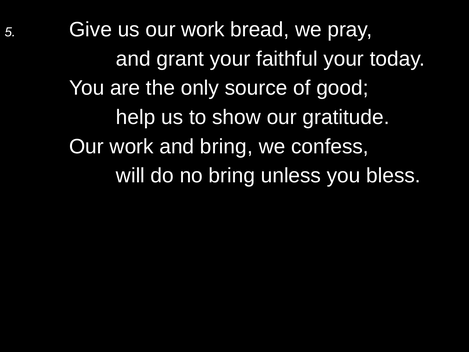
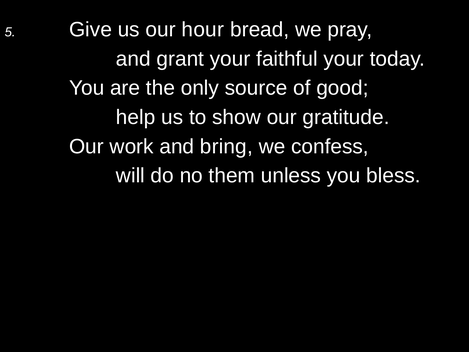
us our work: work -> hour
no bring: bring -> them
